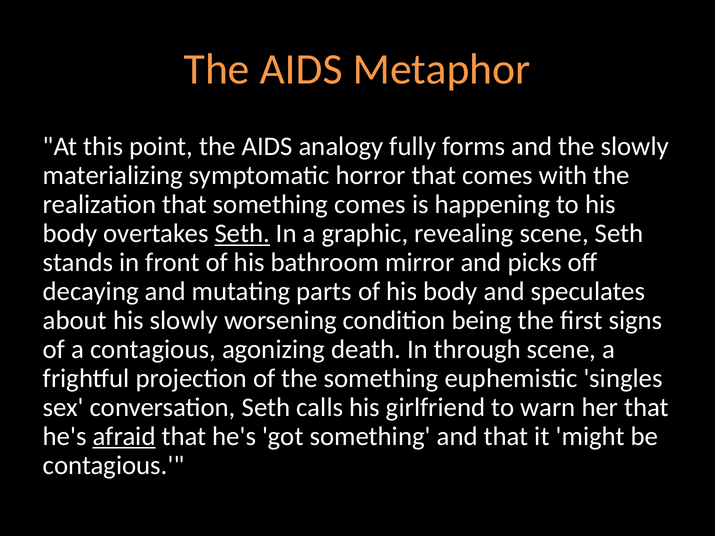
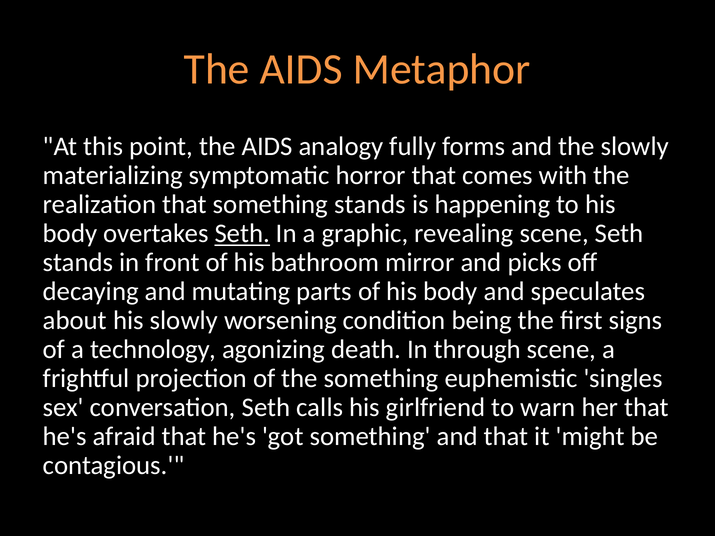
something comes: comes -> stands
a contagious: contagious -> technology
afraid underline: present -> none
